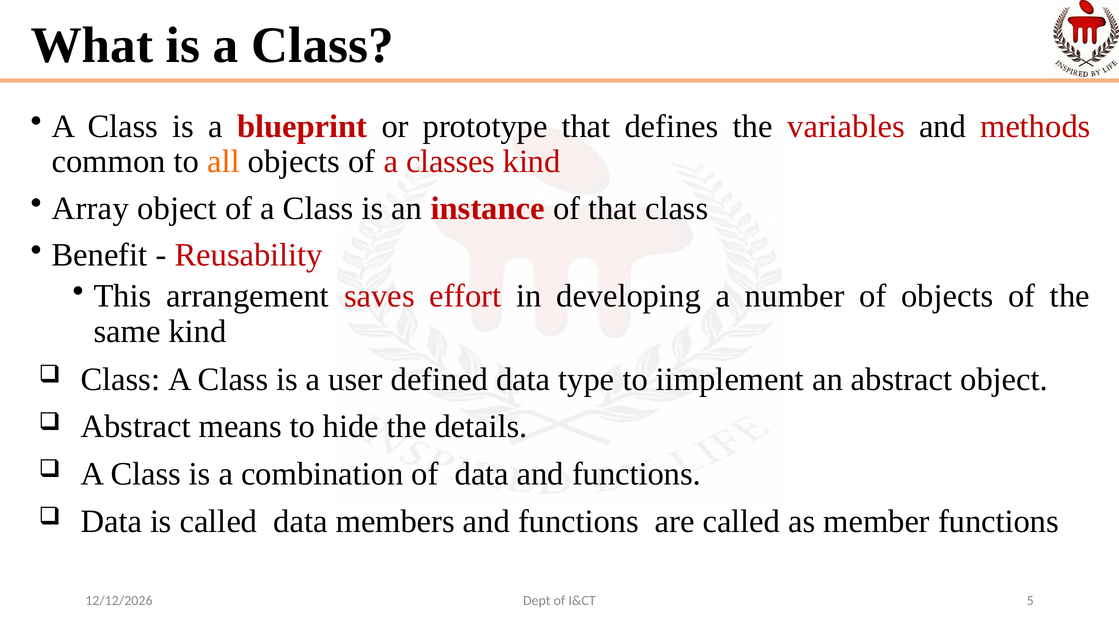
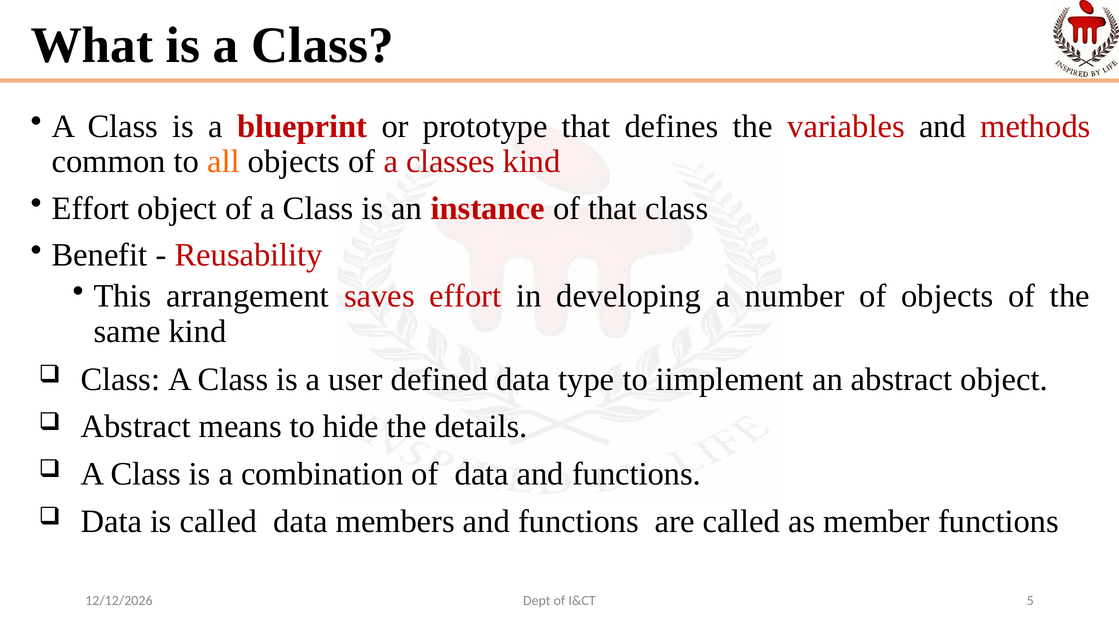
Array at (90, 209): Array -> Effort
